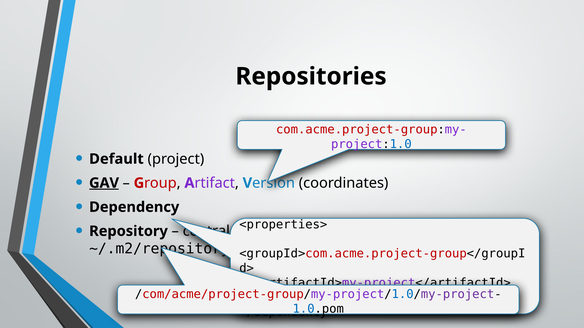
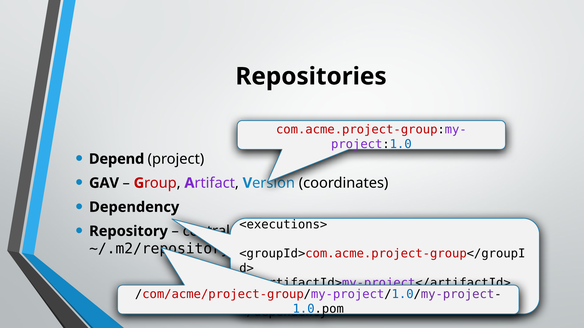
Default: Default -> Depend
GAV underline: present -> none
<properties>: <properties> -> <executions>
